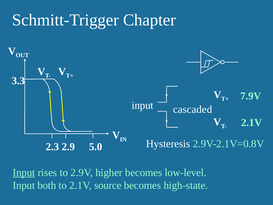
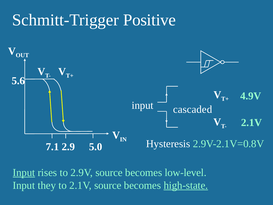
Chapter: Chapter -> Positive
3.3: 3.3 -> 5.6
7.9V: 7.9V -> 4.9V
2.3: 2.3 -> 7.1
2.9V higher: higher -> source
both: both -> they
high-state underline: none -> present
